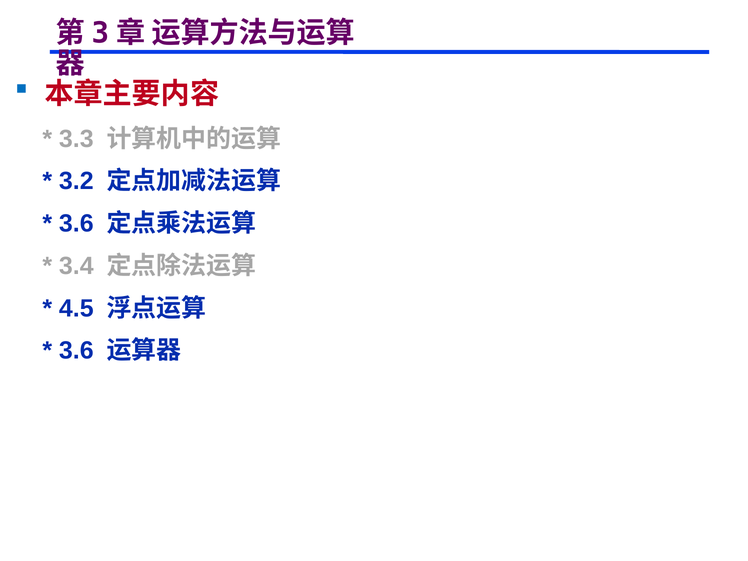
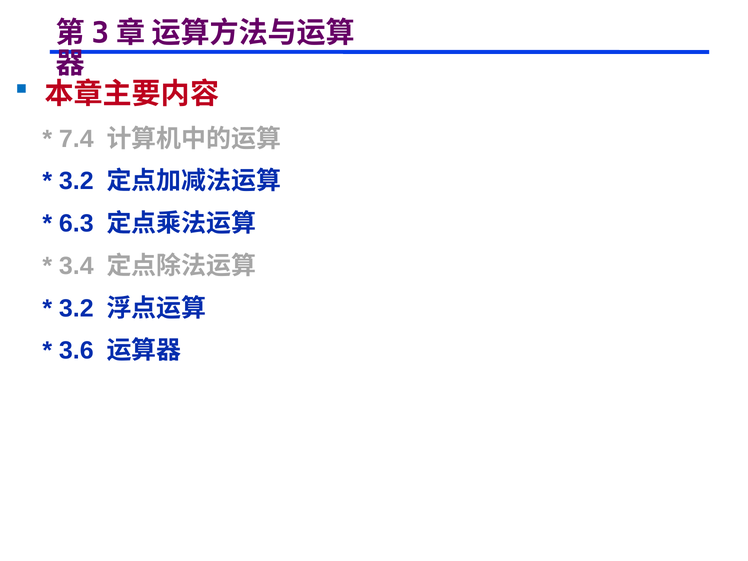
3.3: 3.3 -> 7.4
3.6 at (76, 224): 3.6 -> 6.3
4.5 at (76, 308): 4.5 -> 3.2
